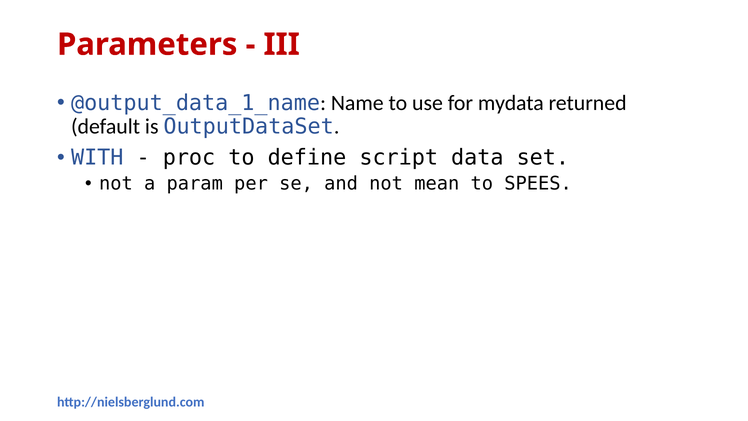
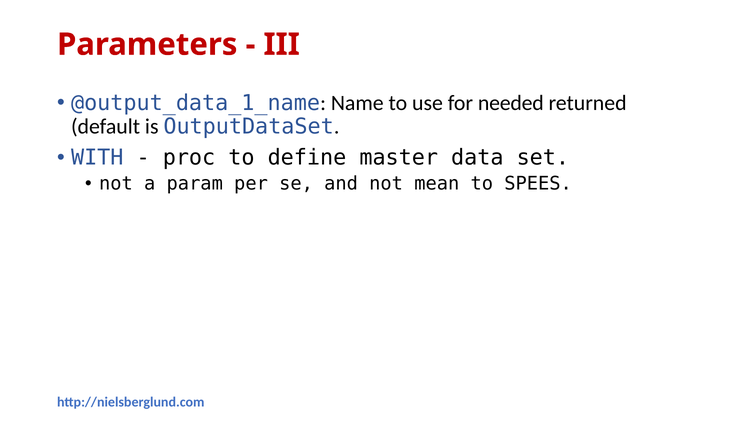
mydata: mydata -> needed
script: script -> master
